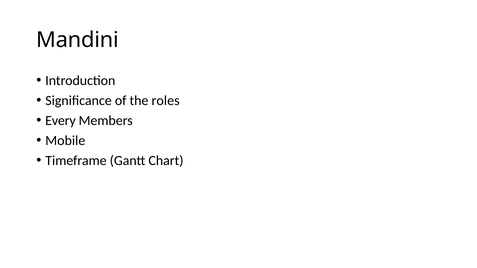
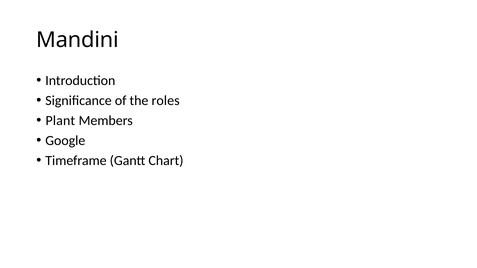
Every: Every -> Plant
Mobile: Mobile -> Google
